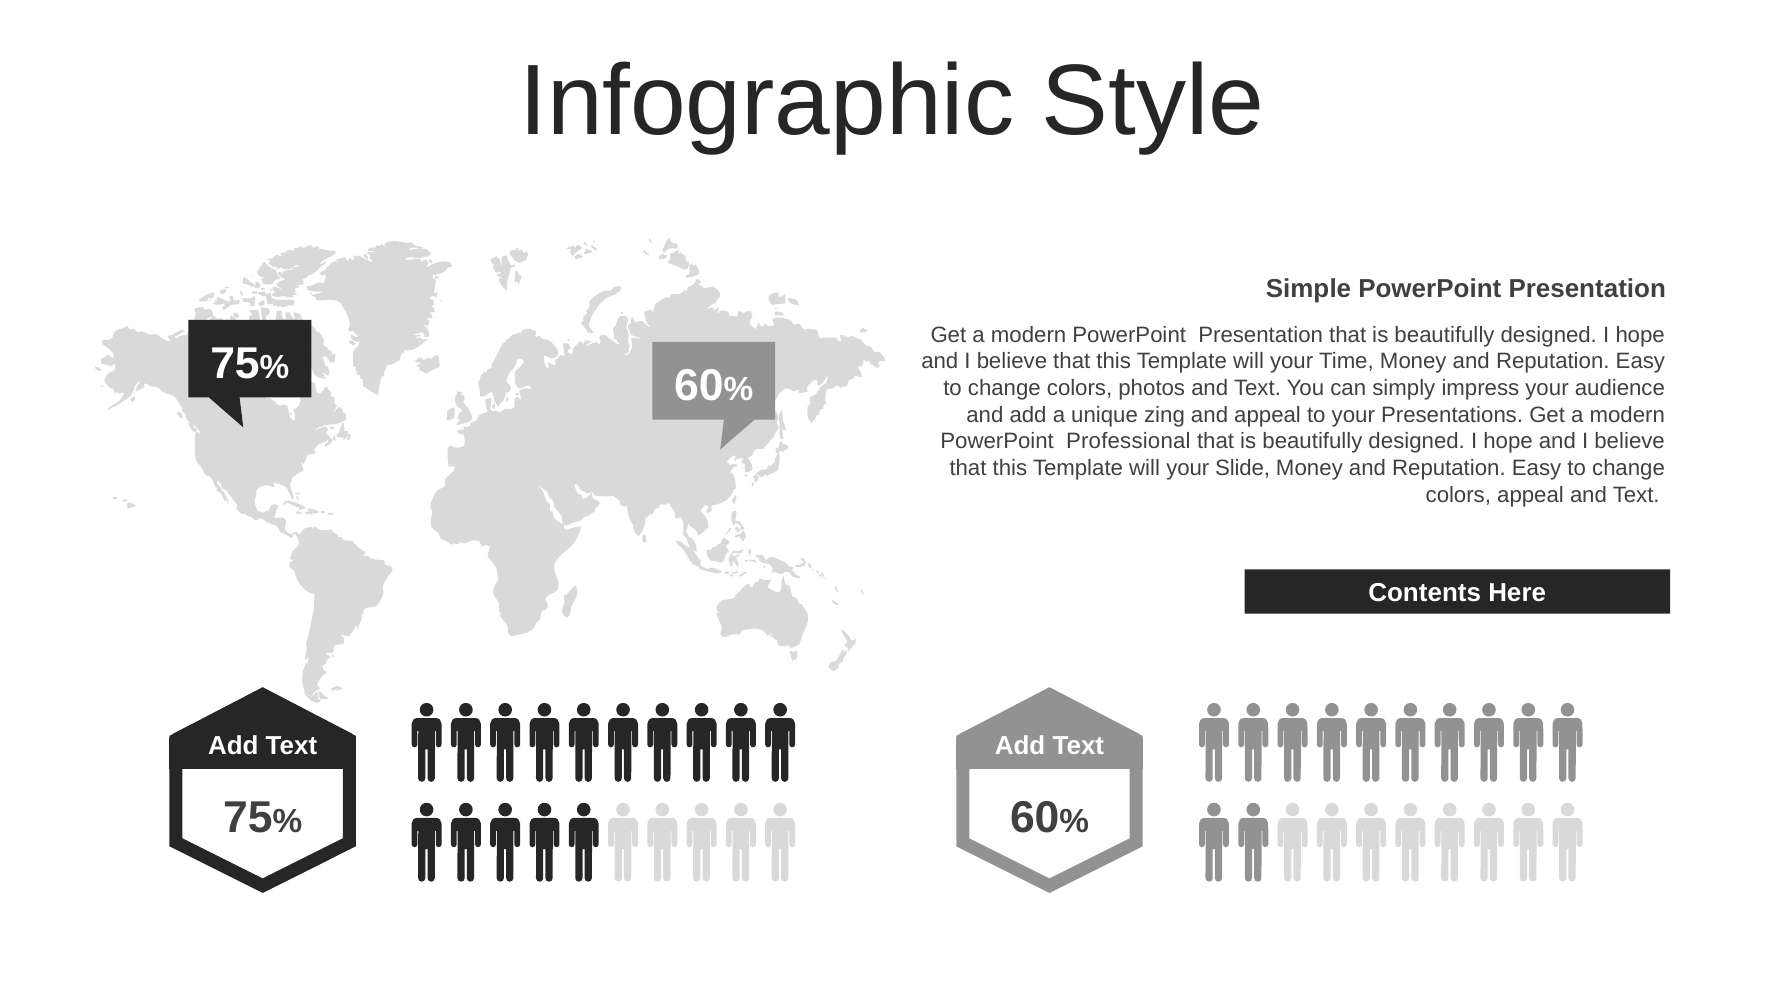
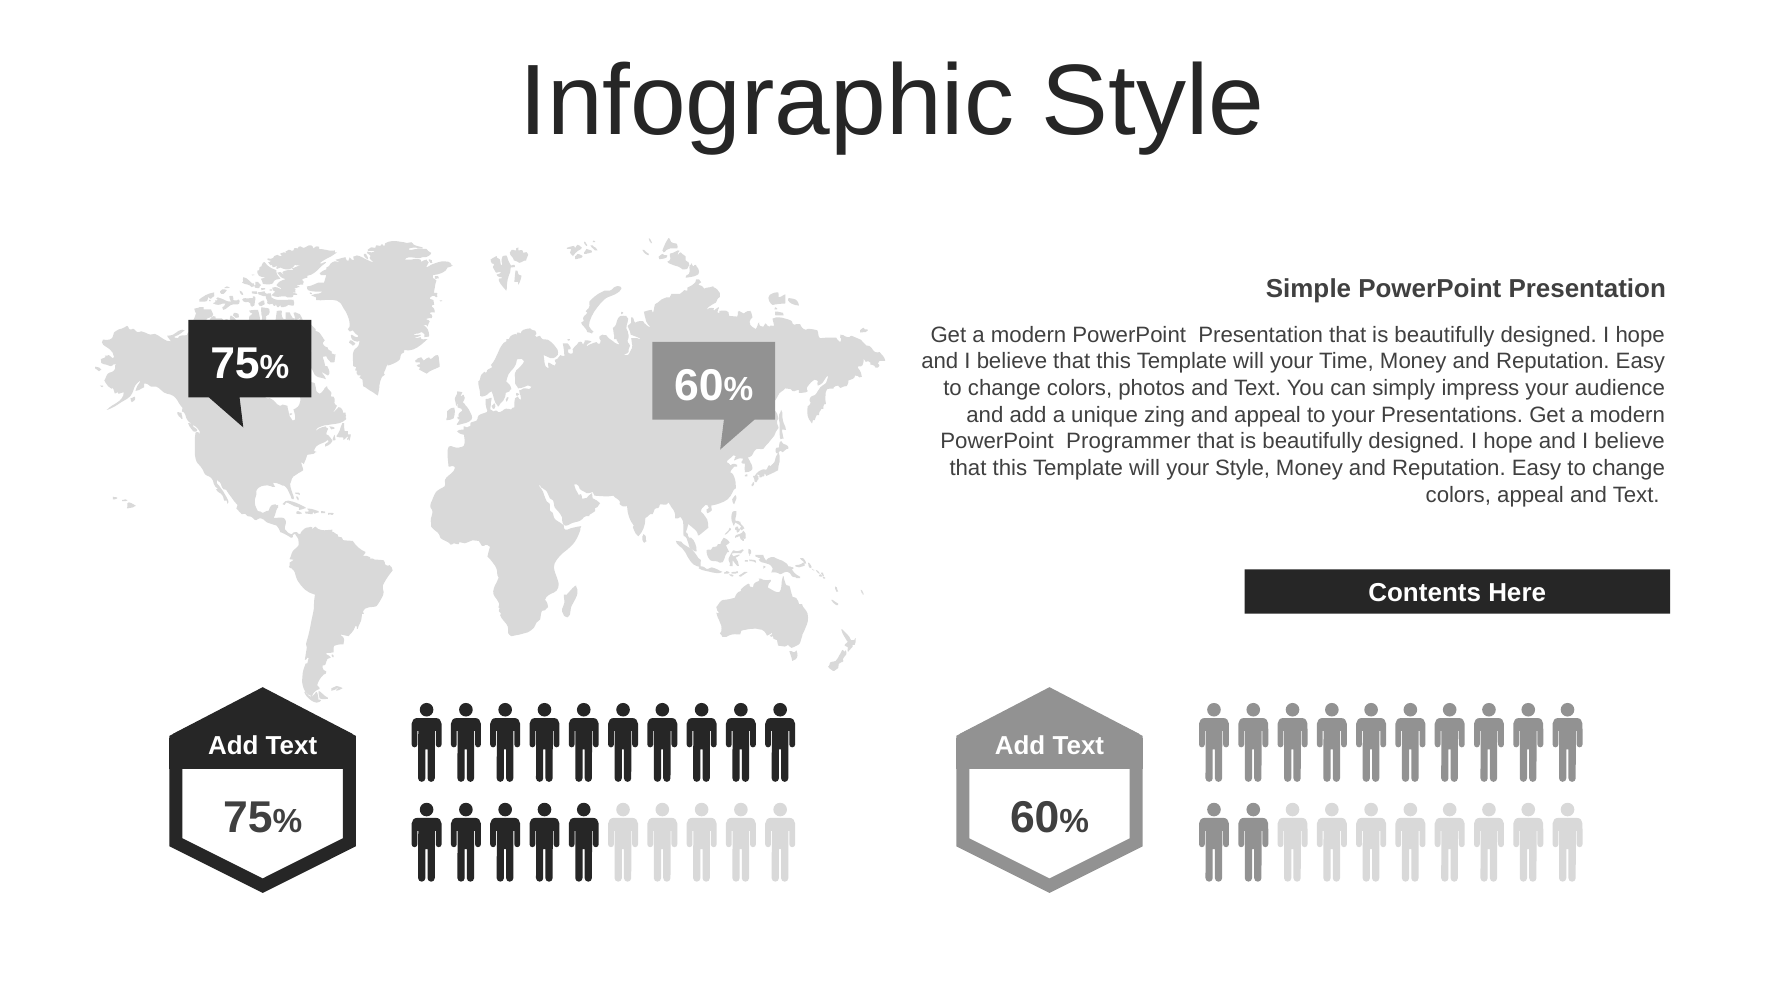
Professional: Professional -> Programmer
your Slide: Slide -> Style
